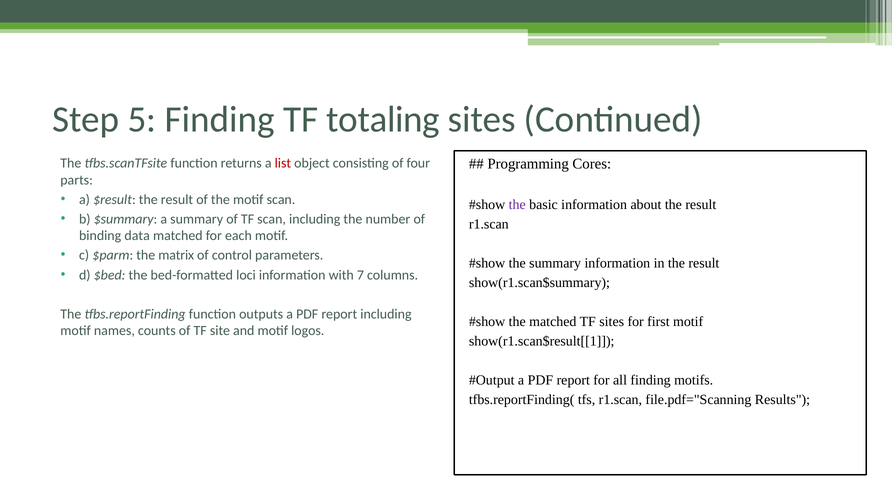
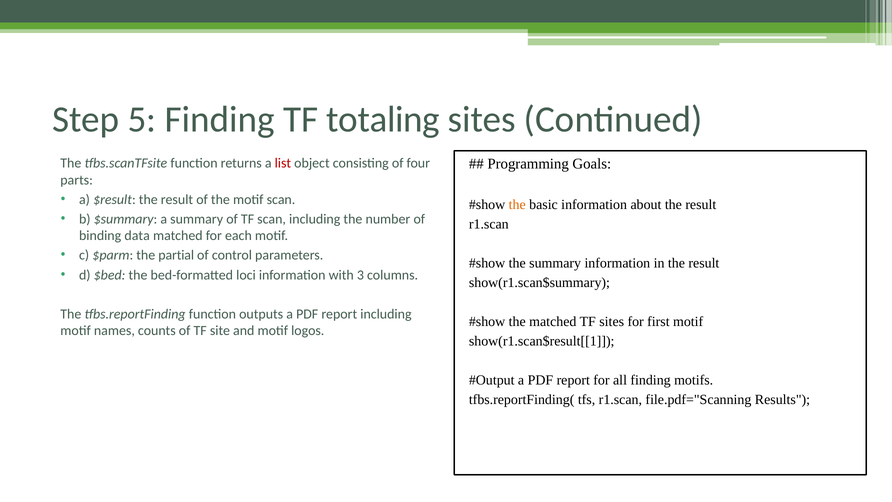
Cores: Cores -> Goals
the at (517, 204) colour: purple -> orange
matrix: matrix -> partial
7: 7 -> 3
